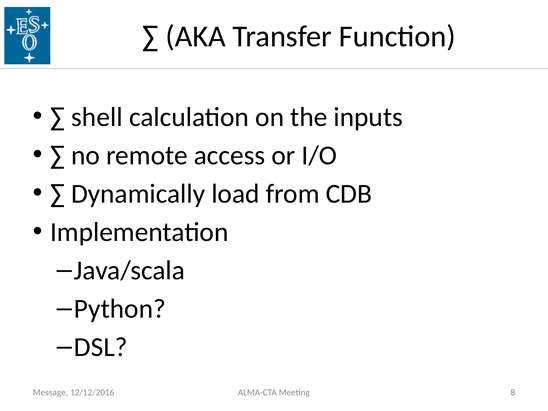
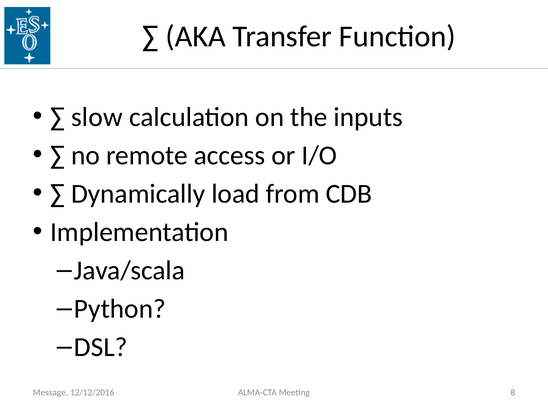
shell: shell -> slow
